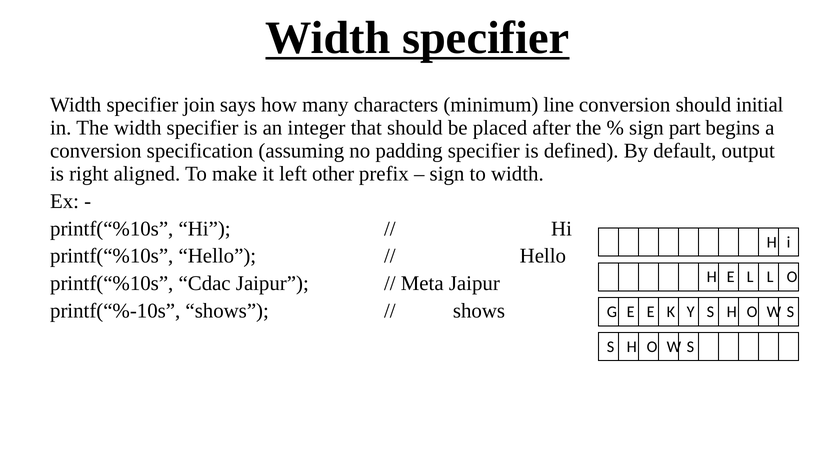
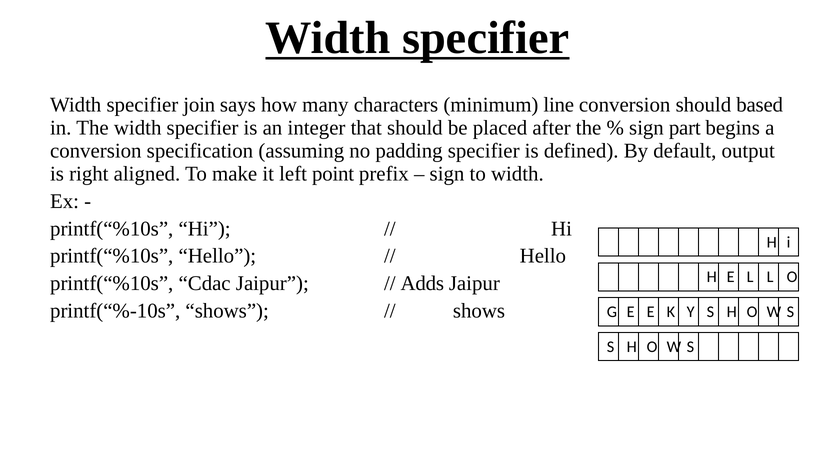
initial: initial -> based
other: other -> point
Meta: Meta -> Adds
